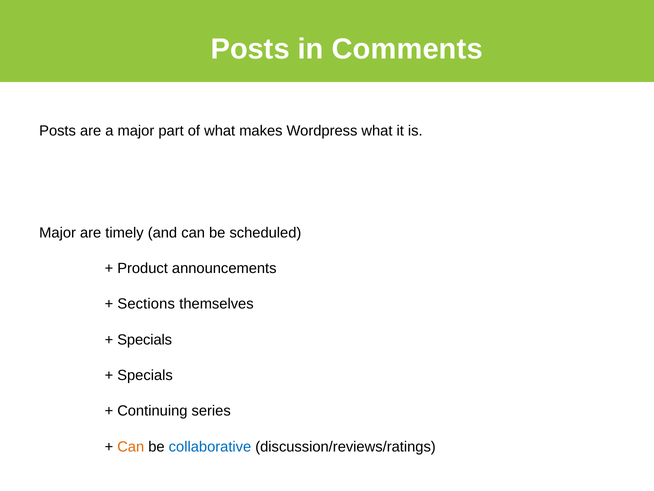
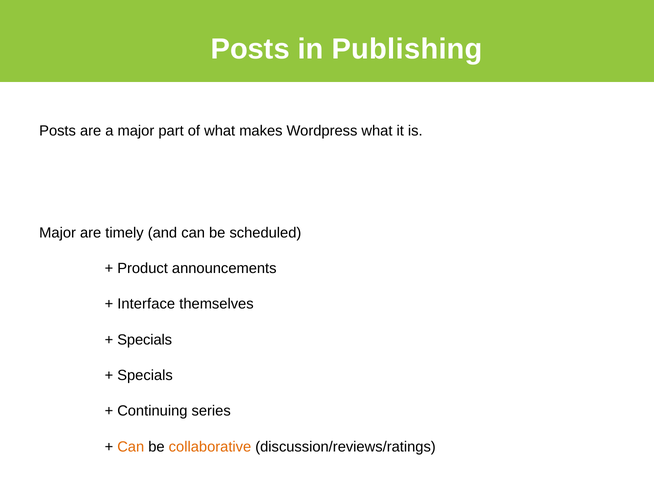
Comments: Comments -> Publishing
Sections: Sections -> Interface
collaborative colour: blue -> orange
